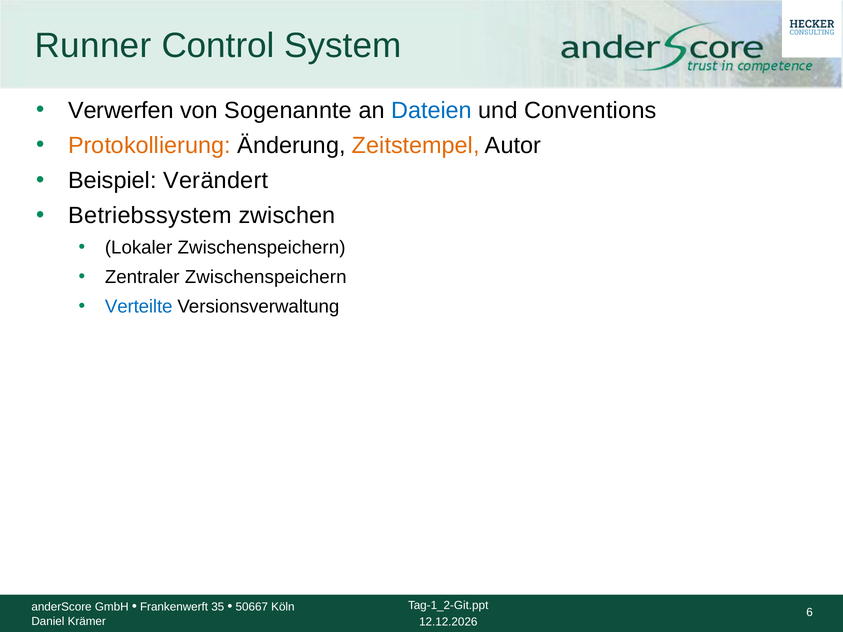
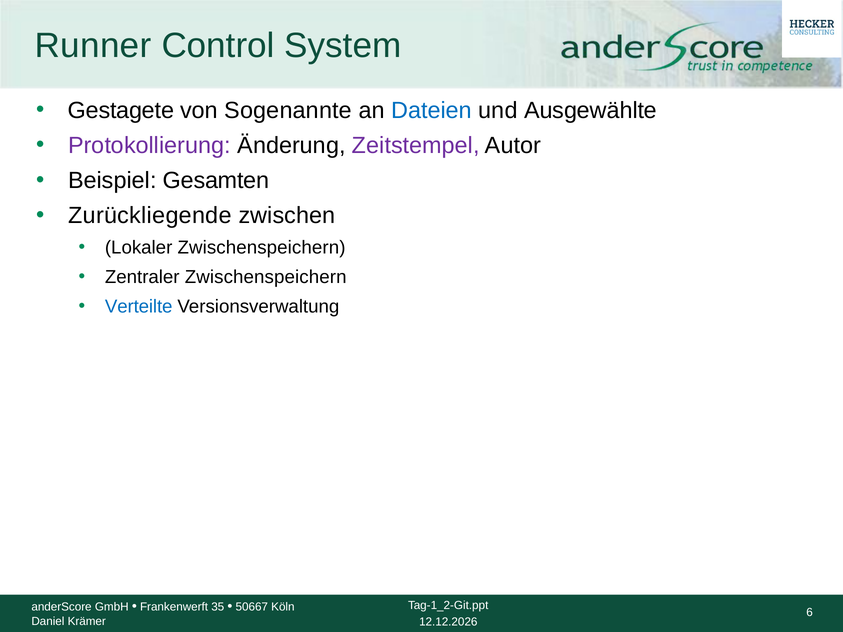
Verwerfen: Verwerfen -> Gestagete
Conventions: Conventions -> Ausgewählte
Protokollierung colour: orange -> purple
Zeitstempel colour: orange -> purple
Verändert: Verändert -> Gesamten
Betriebssystem: Betriebssystem -> Zurückliegende
